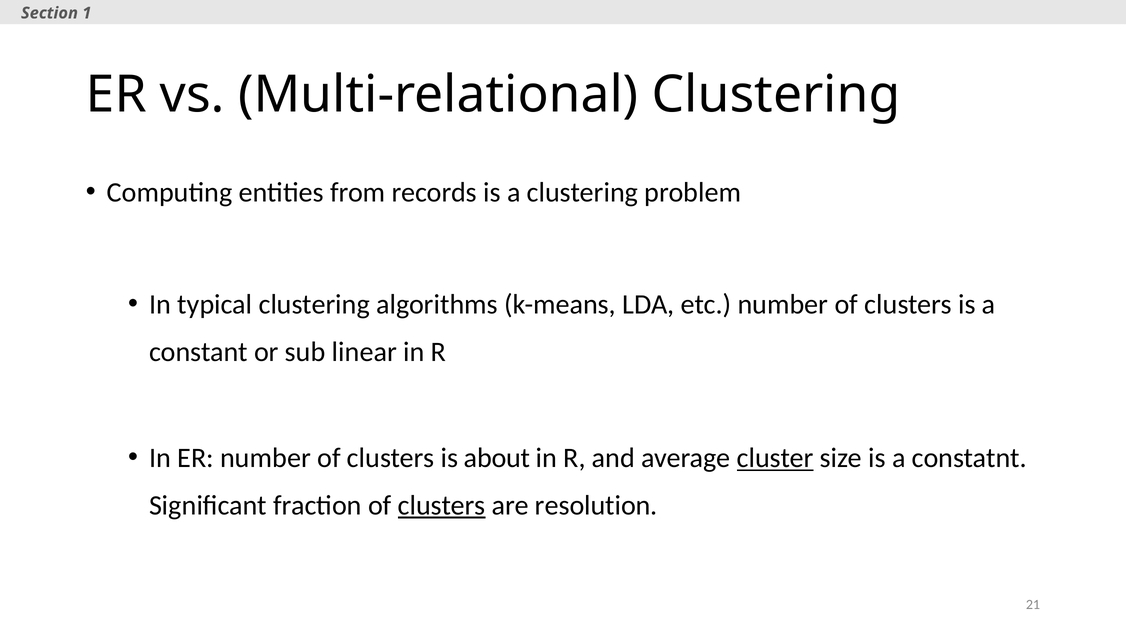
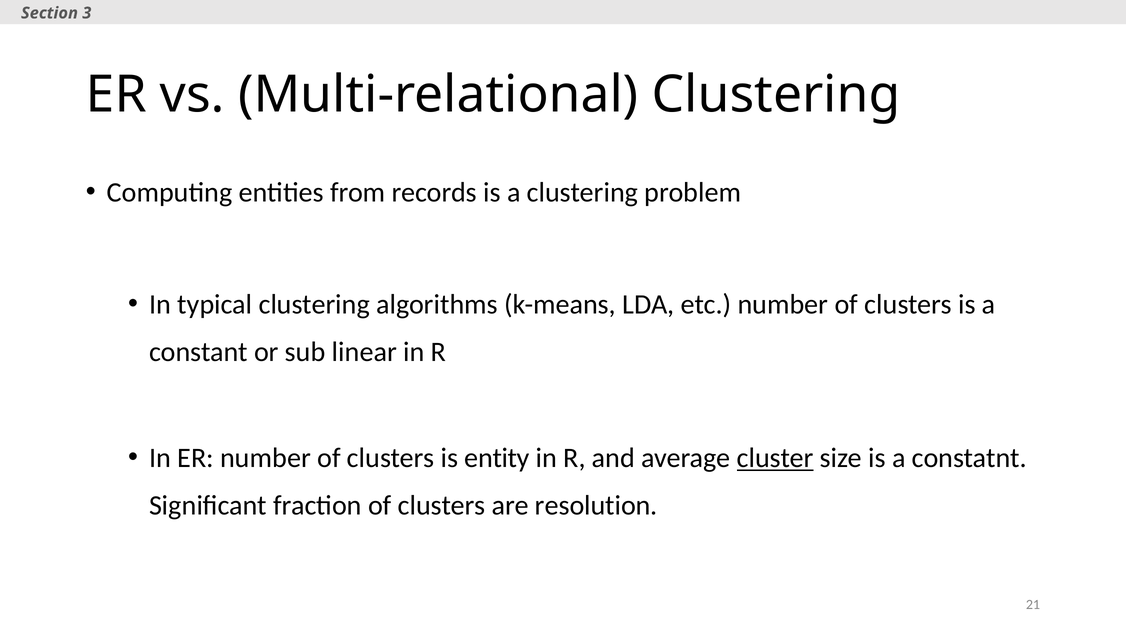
1: 1 -> 3
about: about -> entity
clusters at (442, 506) underline: present -> none
